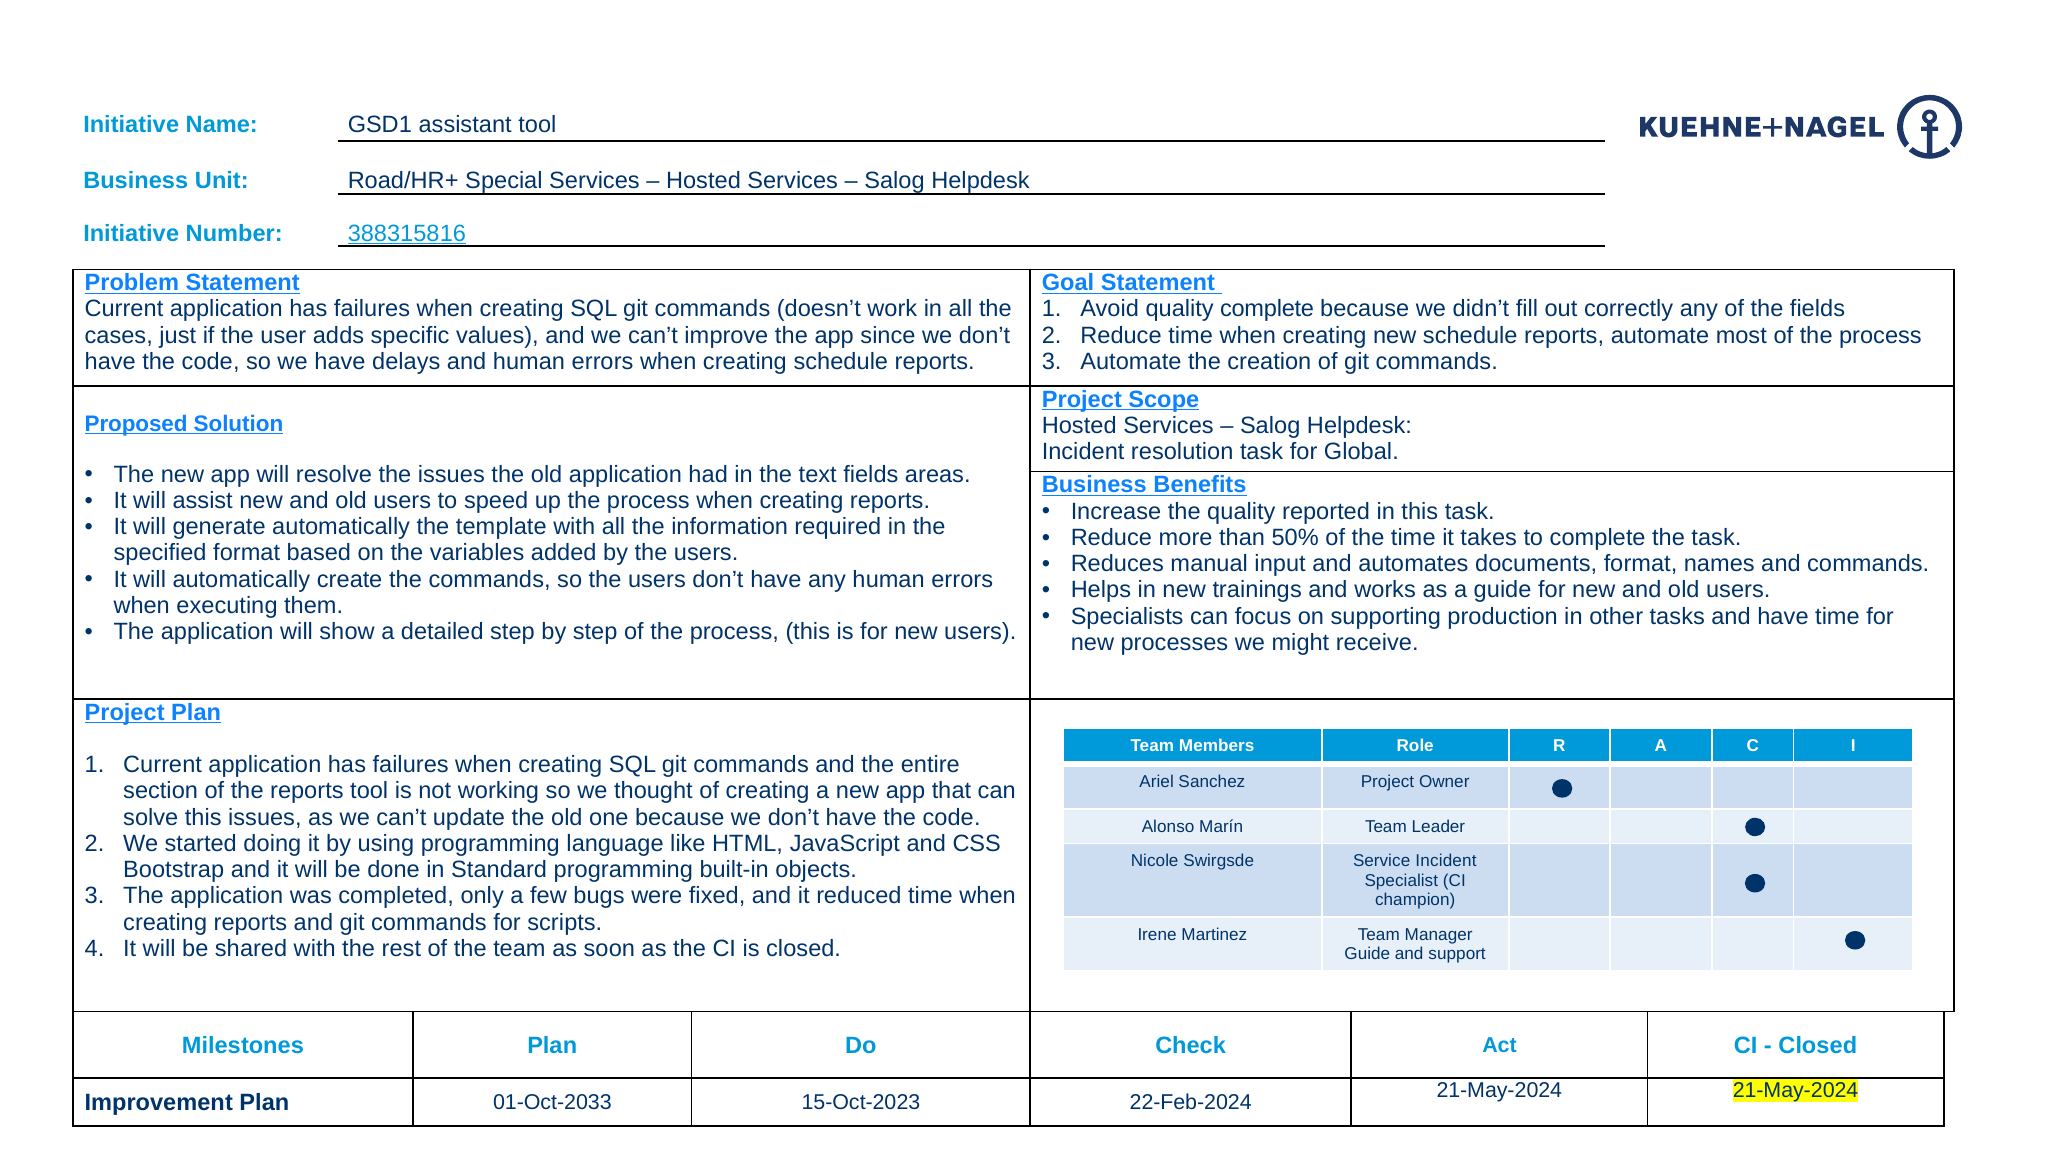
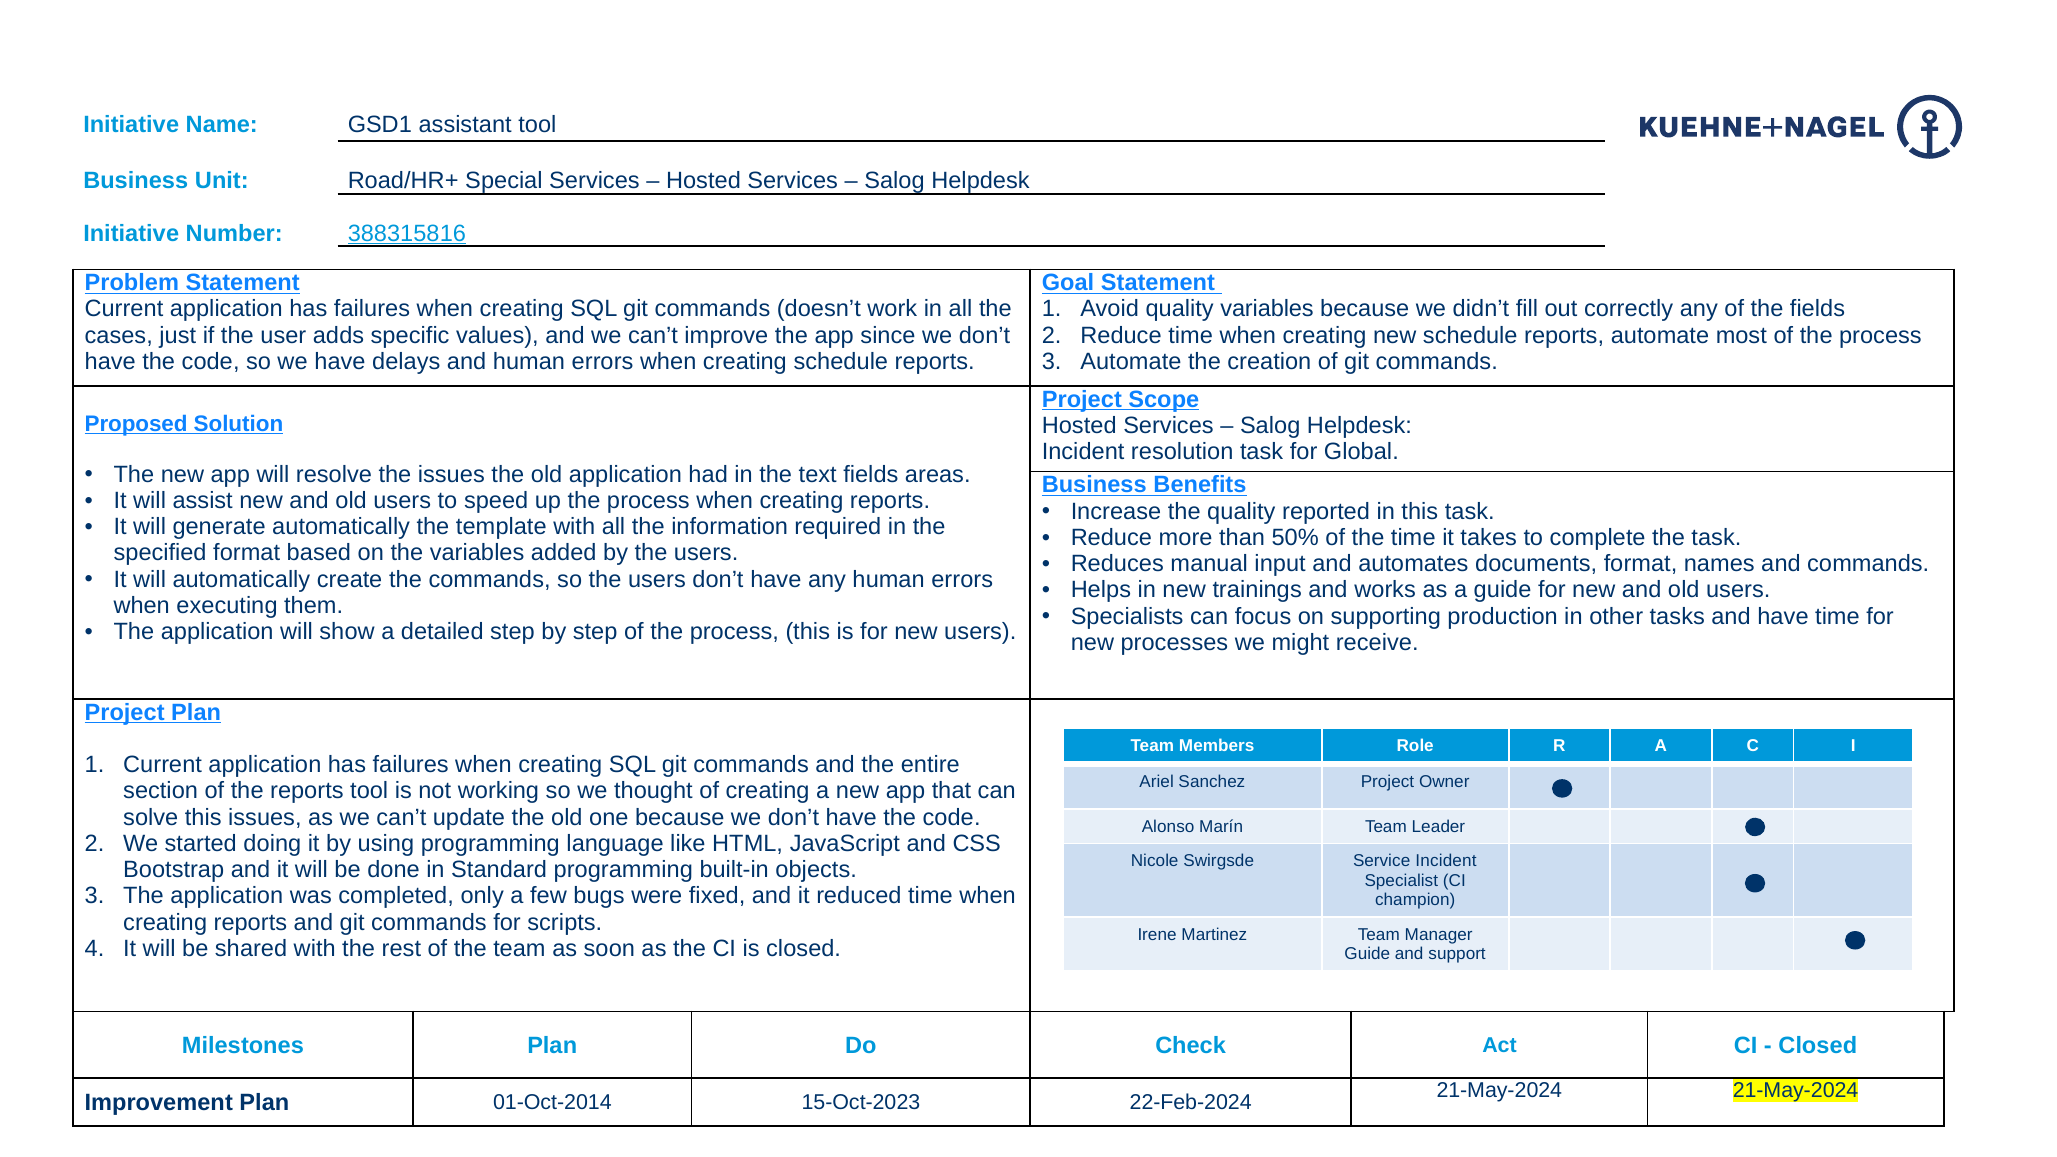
quality complete: complete -> variables
01-Oct-2033: 01-Oct-2033 -> 01-Oct-2014
